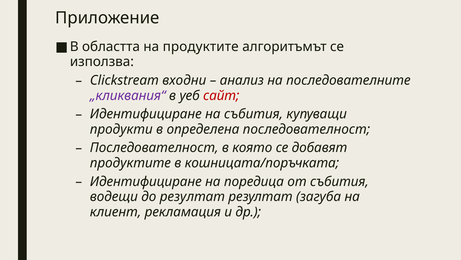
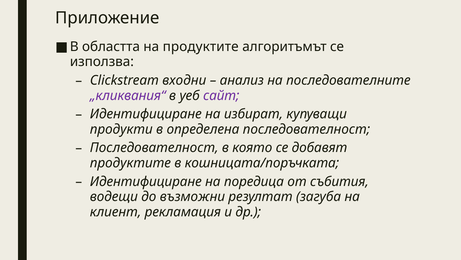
сайт colour: red -> purple
на събития: събития -> избират
до резултат: резултат -> възможни
